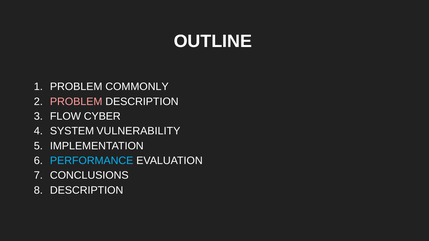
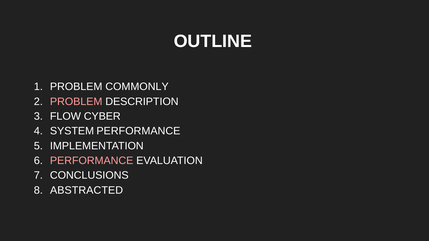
SYSTEM VULNERABILITY: VULNERABILITY -> PERFORMANCE
PERFORMANCE at (92, 161) colour: light blue -> pink
DESCRIPTION at (87, 190): DESCRIPTION -> ABSTRACTED
